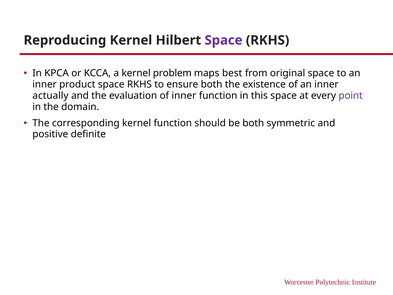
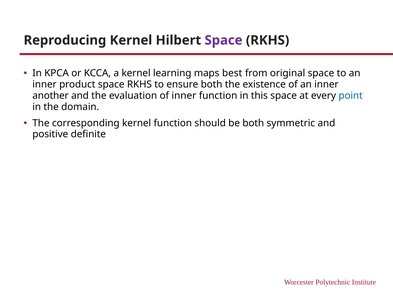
problem: problem -> learning
actually: actually -> another
point colour: purple -> blue
